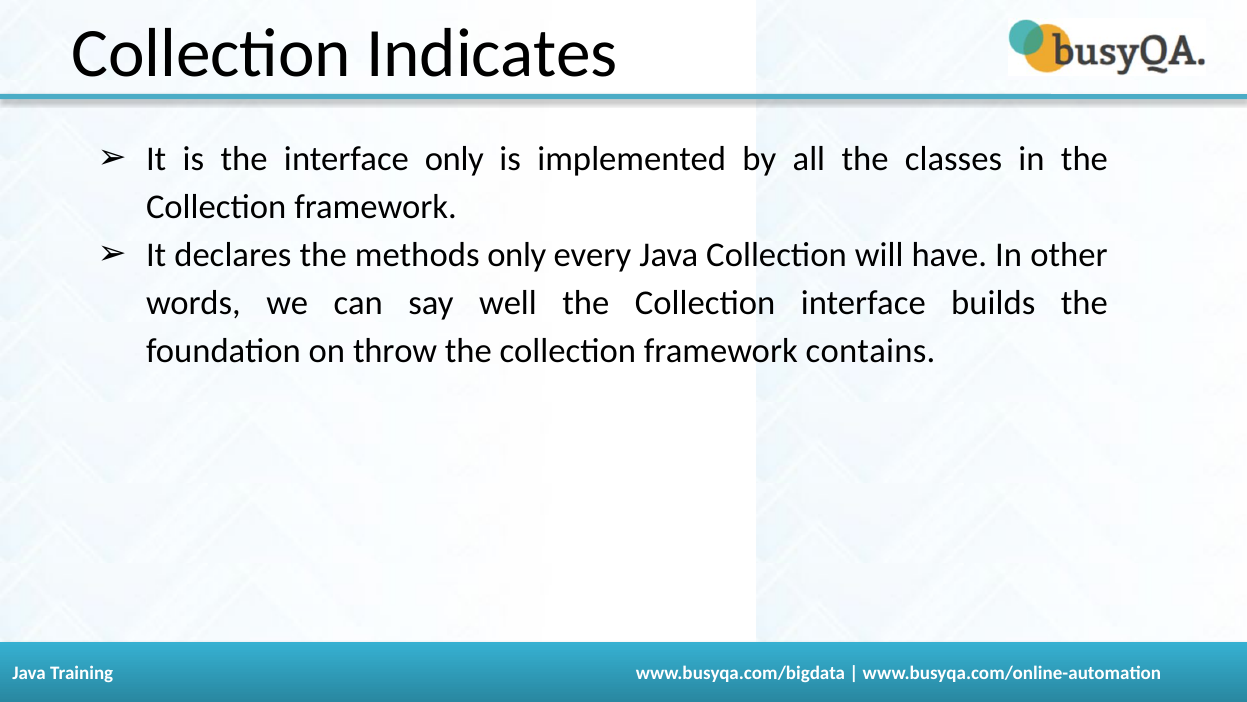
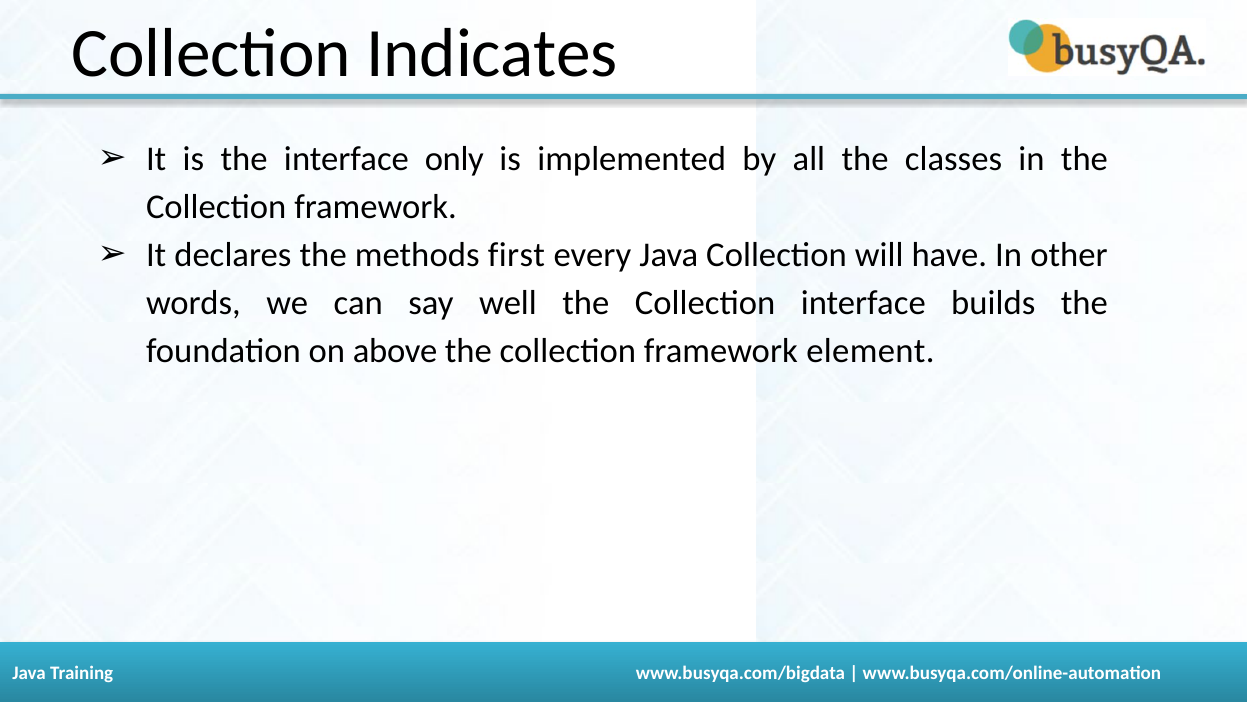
methods only: only -> first
throw: throw -> above
contains: contains -> element
